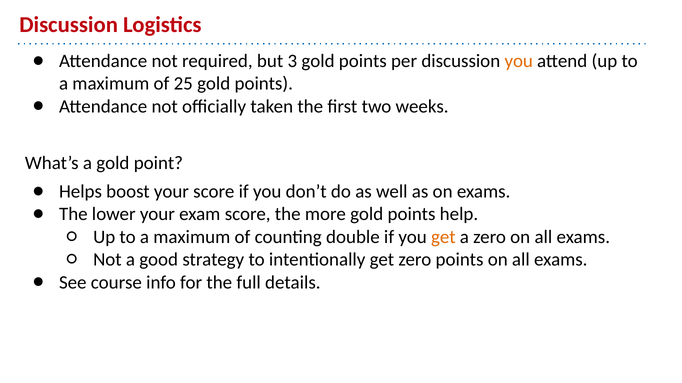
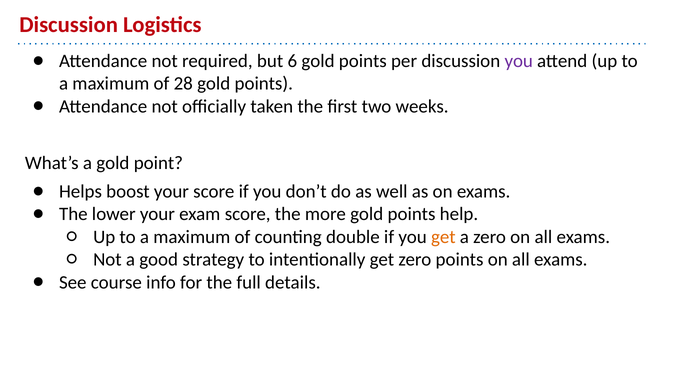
3: 3 -> 6
you at (519, 61) colour: orange -> purple
25: 25 -> 28
